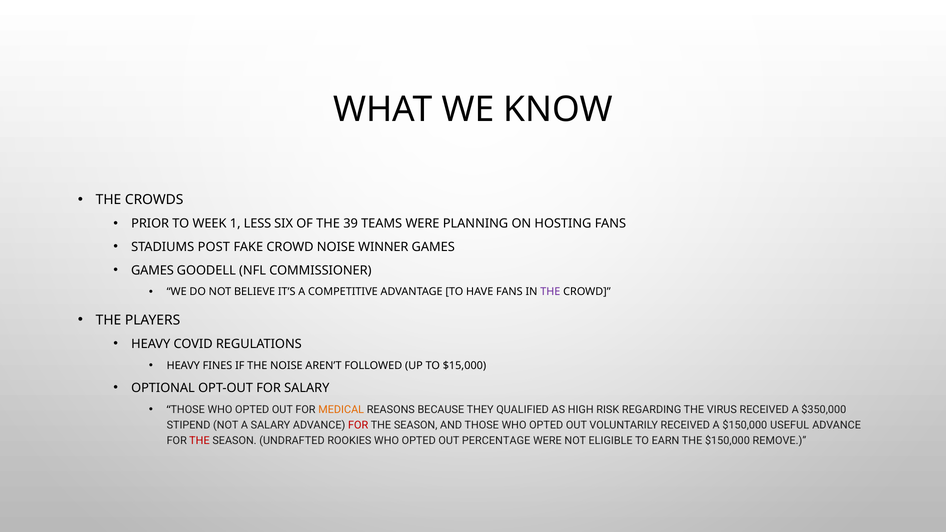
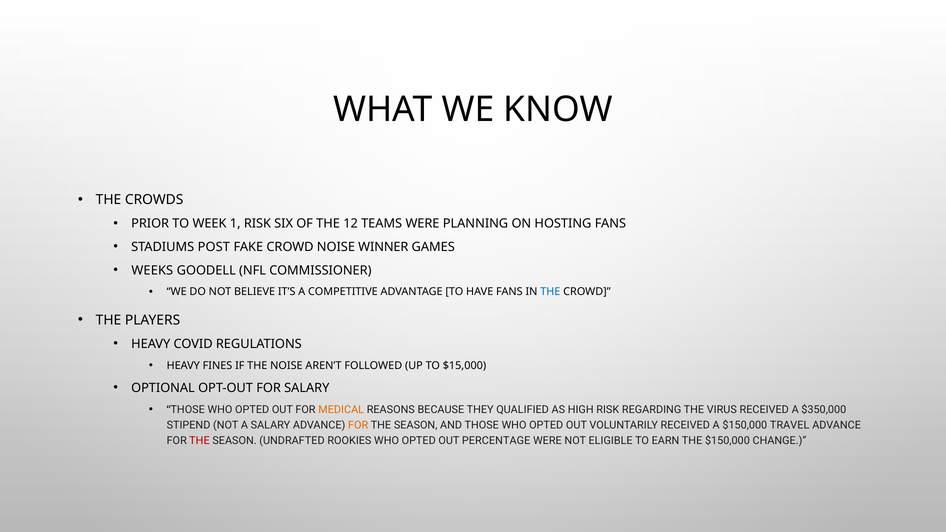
1 LESS: LESS -> RISK
39: 39 -> 12
GAMES at (152, 270): GAMES -> WEEKS
THE at (550, 292) colour: purple -> blue
FOR at (358, 425) colour: red -> orange
USEFUL: USEFUL -> TRAVEL
REMOVE: REMOVE -> CHANGE
